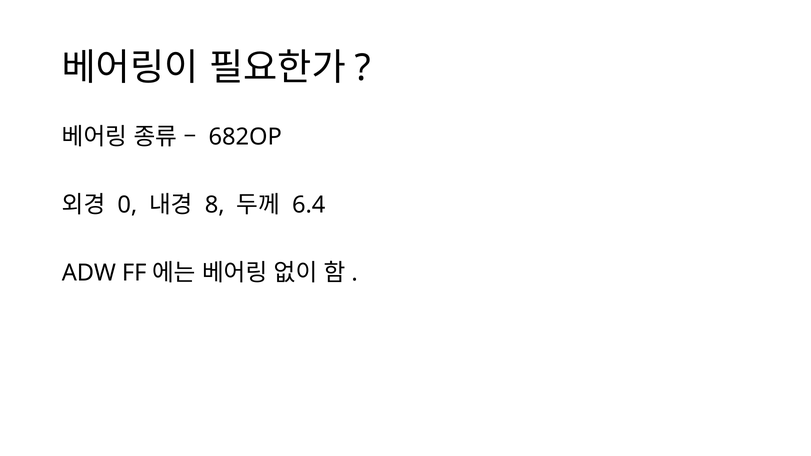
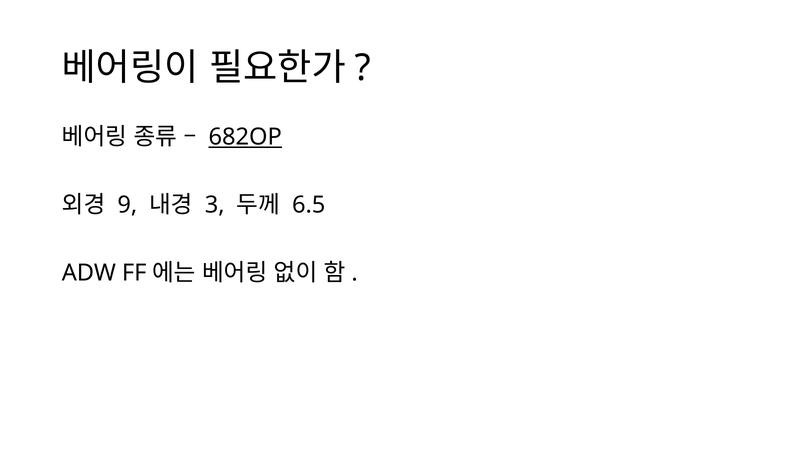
682OP underline: none -> present
0: 0 -> 9
8: 8 -> 3
6.4: 6.4 -> 6.5
